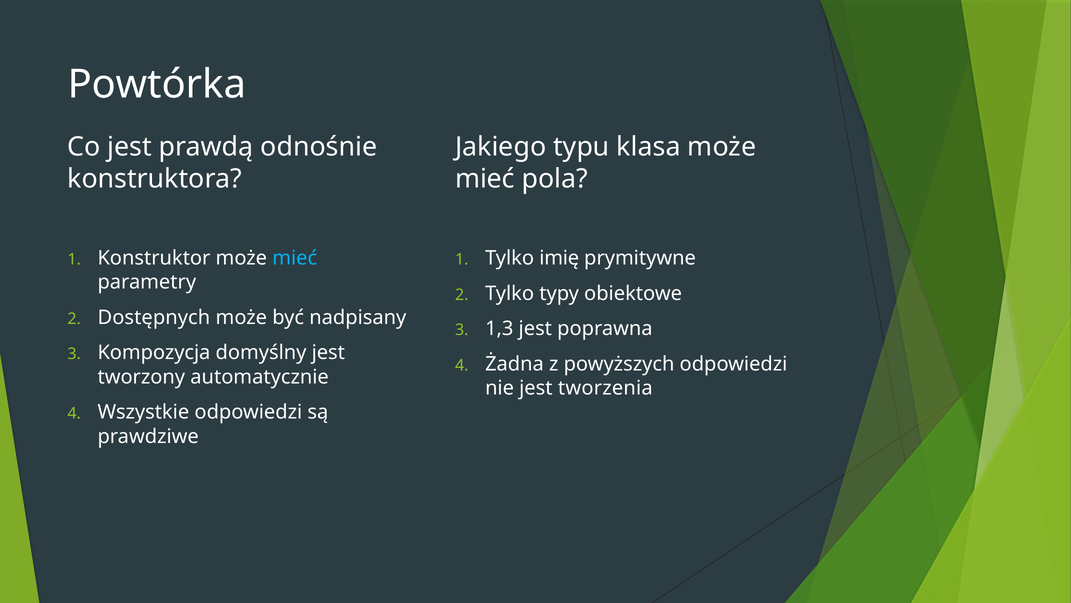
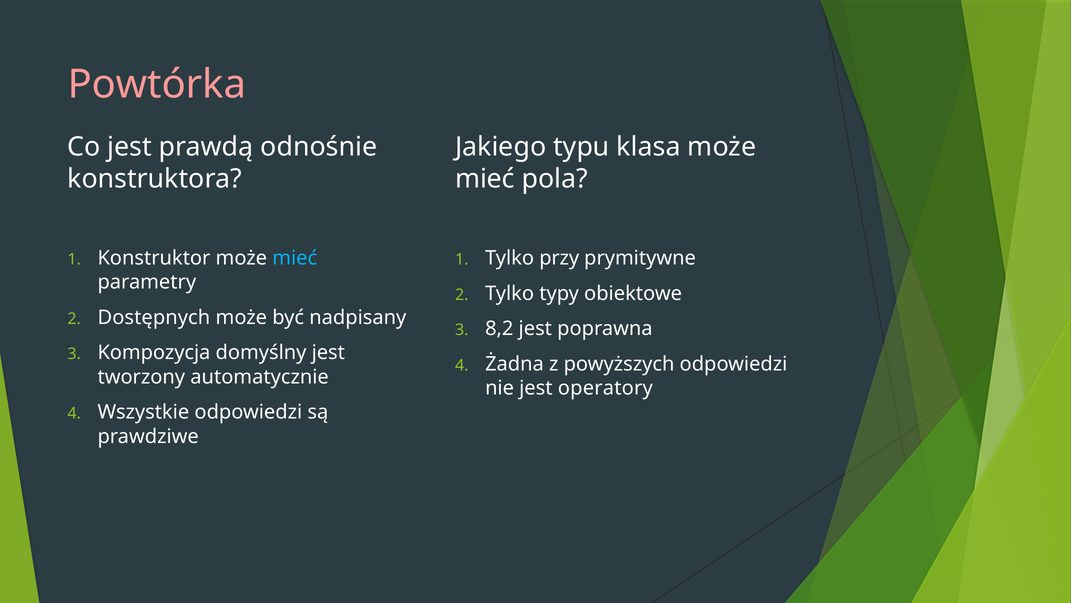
Powtórka colour: white -> pink
imię: imię -> przy
1,3: 1,3 -> 8,2
tworzenia: tworzenia -> operatory
